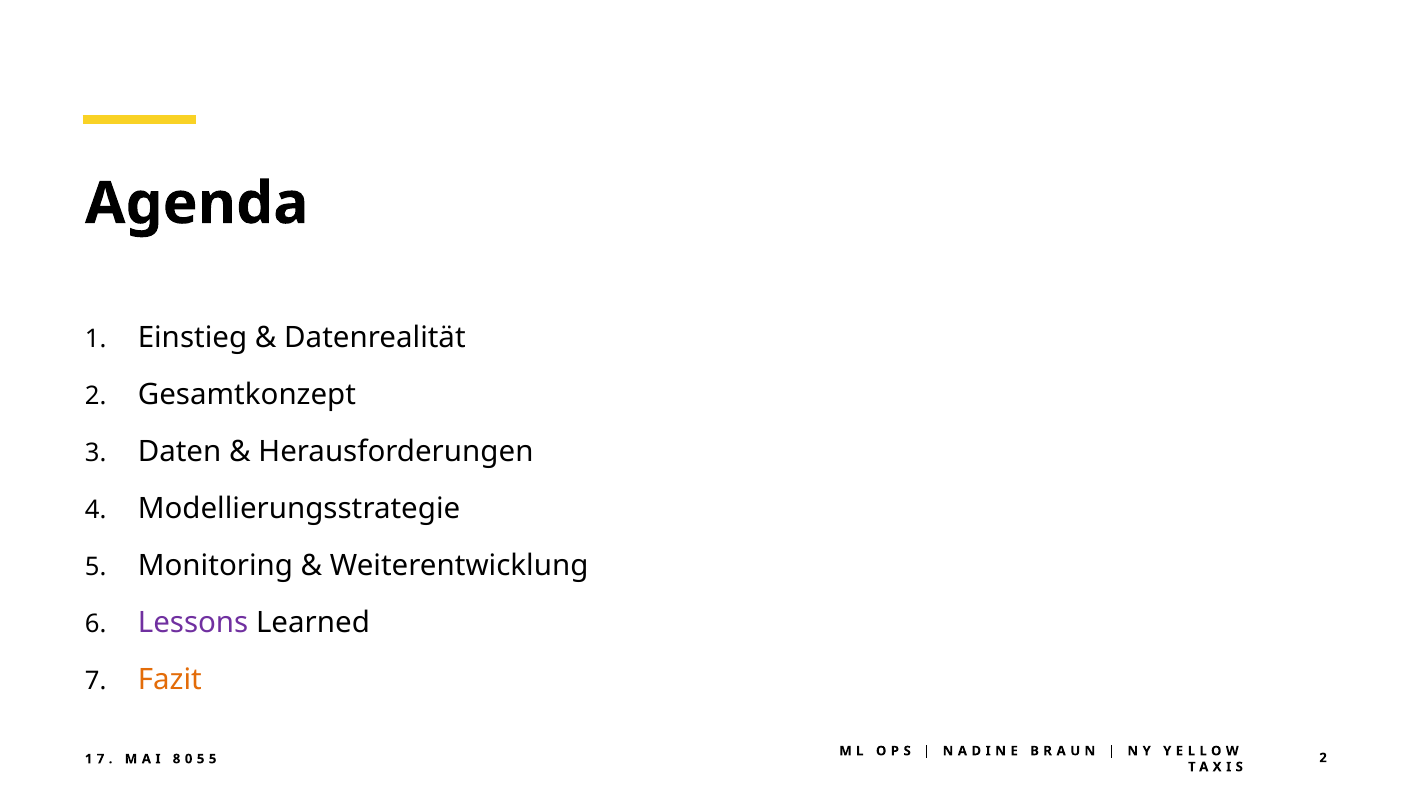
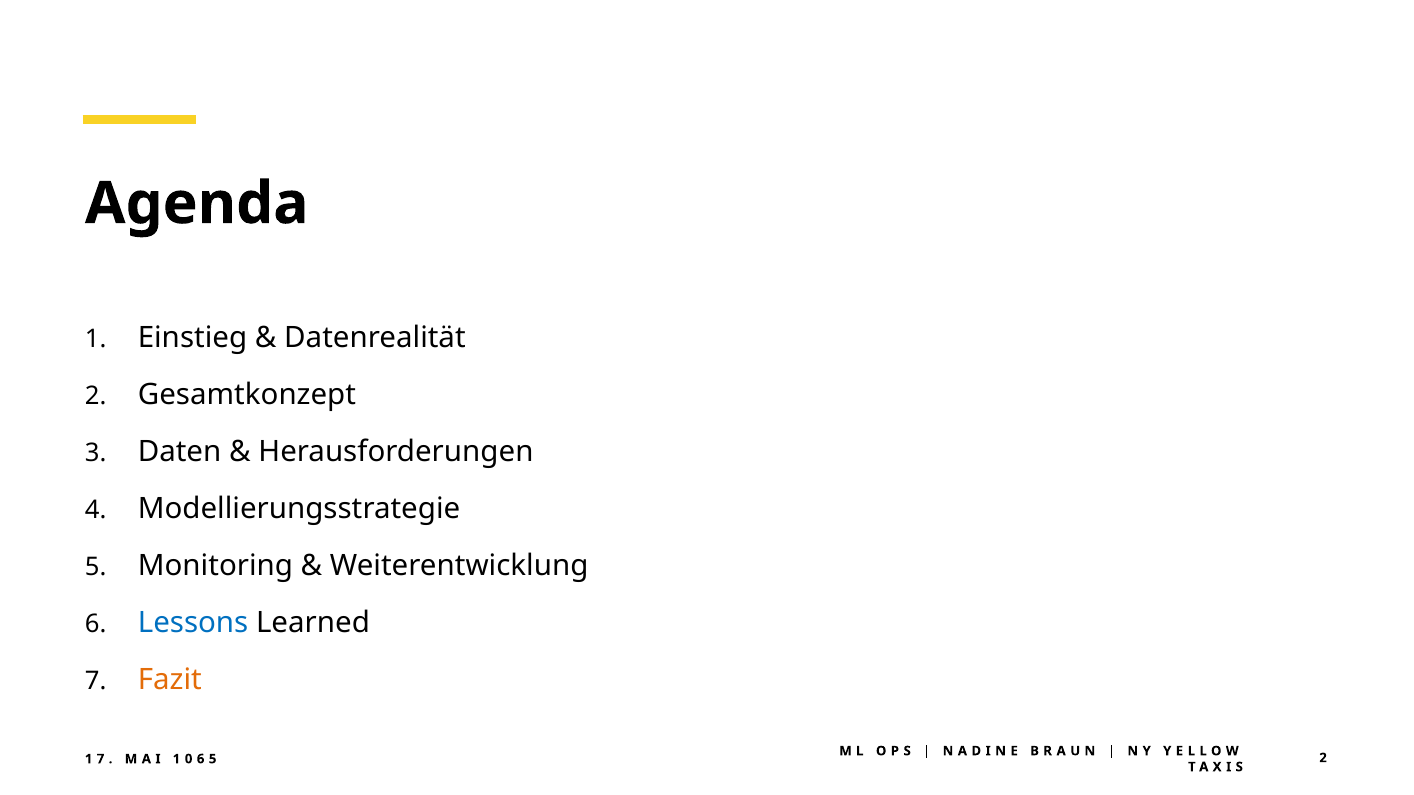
Lessons colour: purple -> blue
8 at (177, 759): 8 -> 1
5 at (201, 759): 5 -> 6
